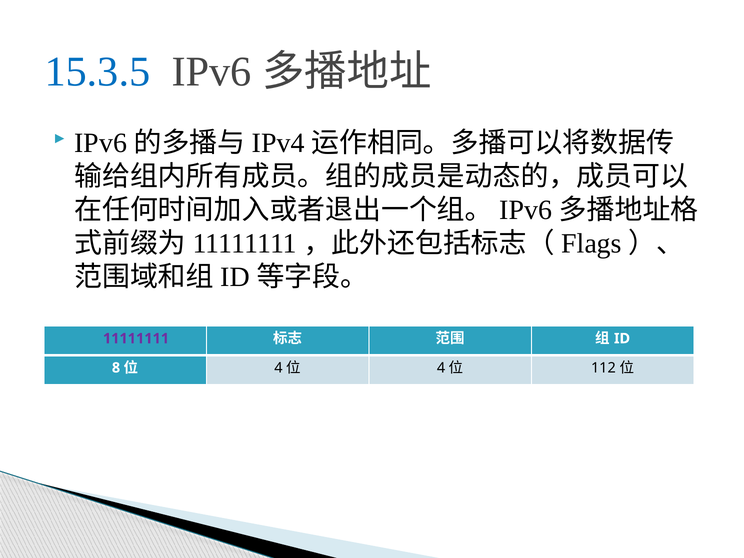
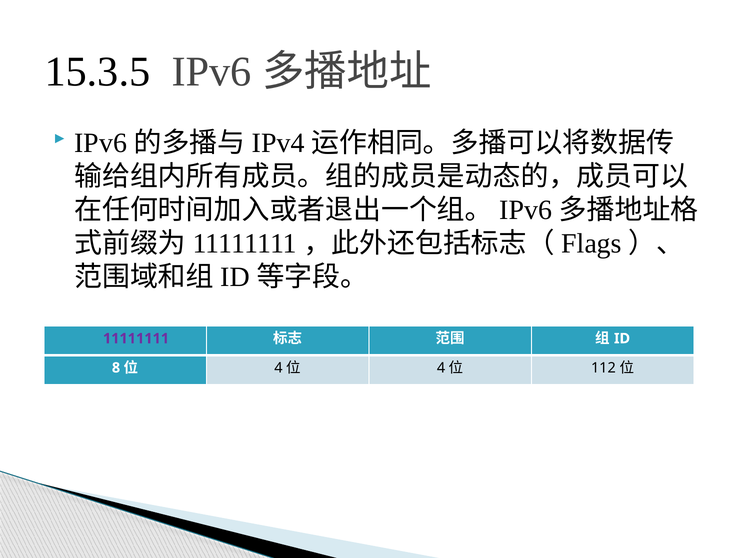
15.3.5 colour: blue -> black
